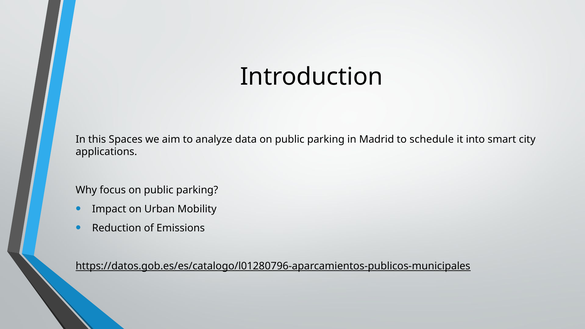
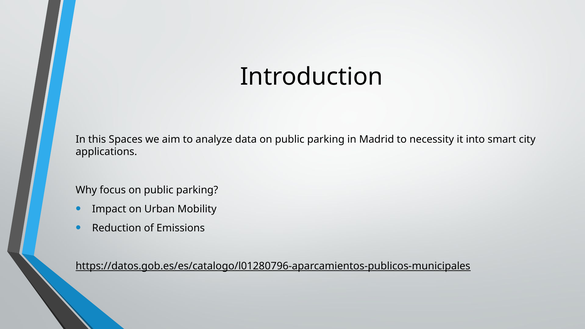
schedule: schedule -> necessity
